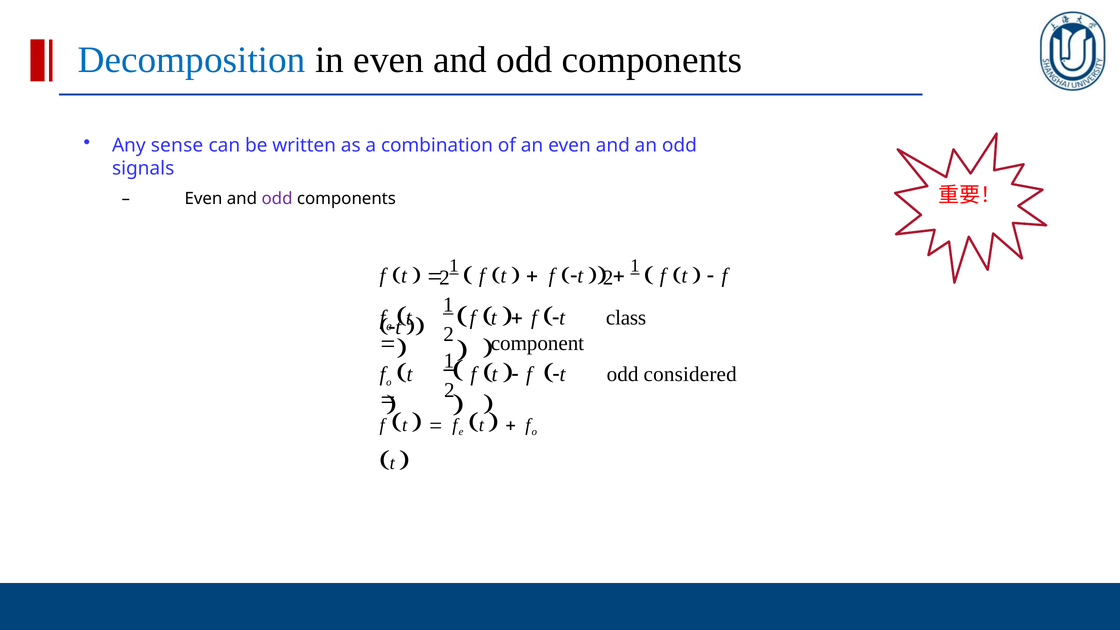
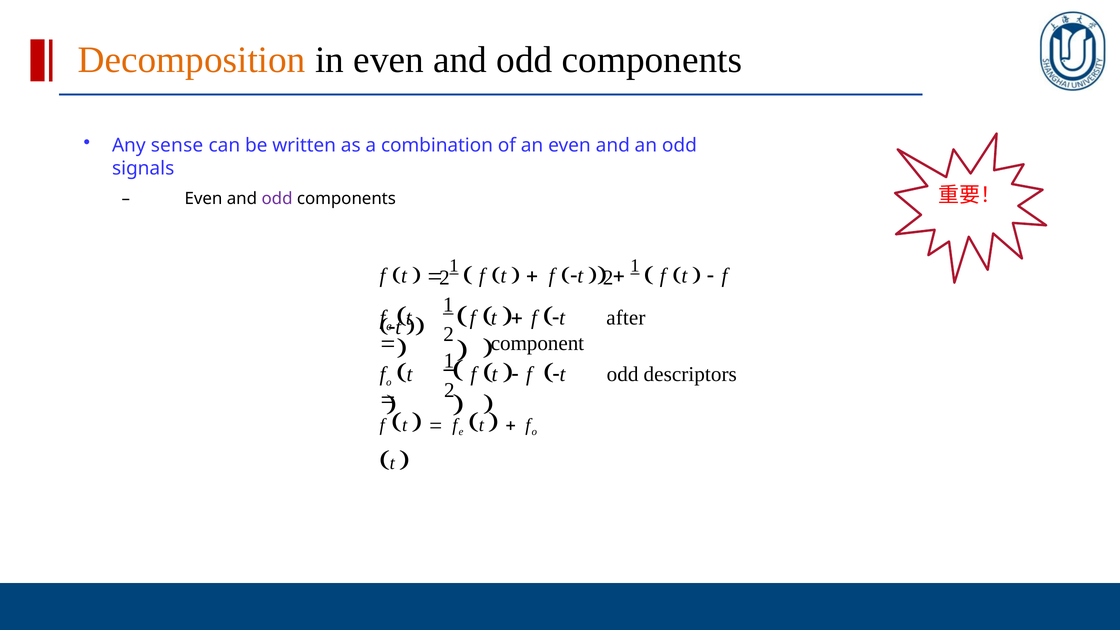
Decomposition colour: blue -> orange
class: class -> after
considered: considered -> descriptors
